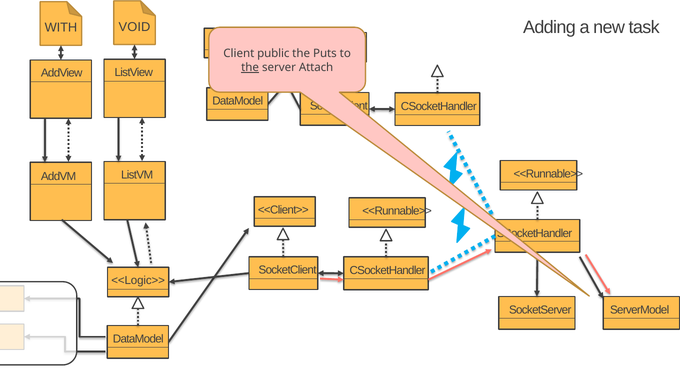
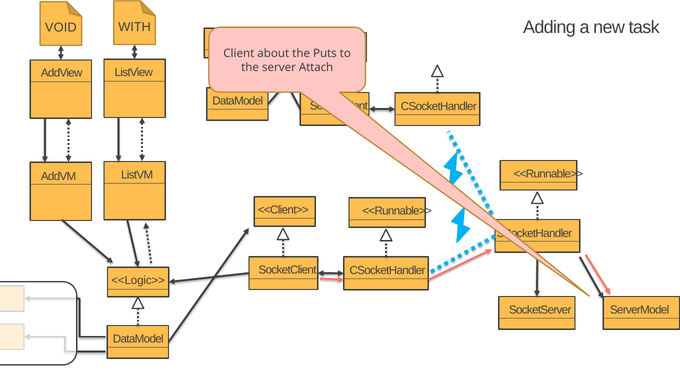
VOID: VOID -> WITH
WITH: WITH -> VOID
public: public -> about
the at (250, 68) underline: present -> none
